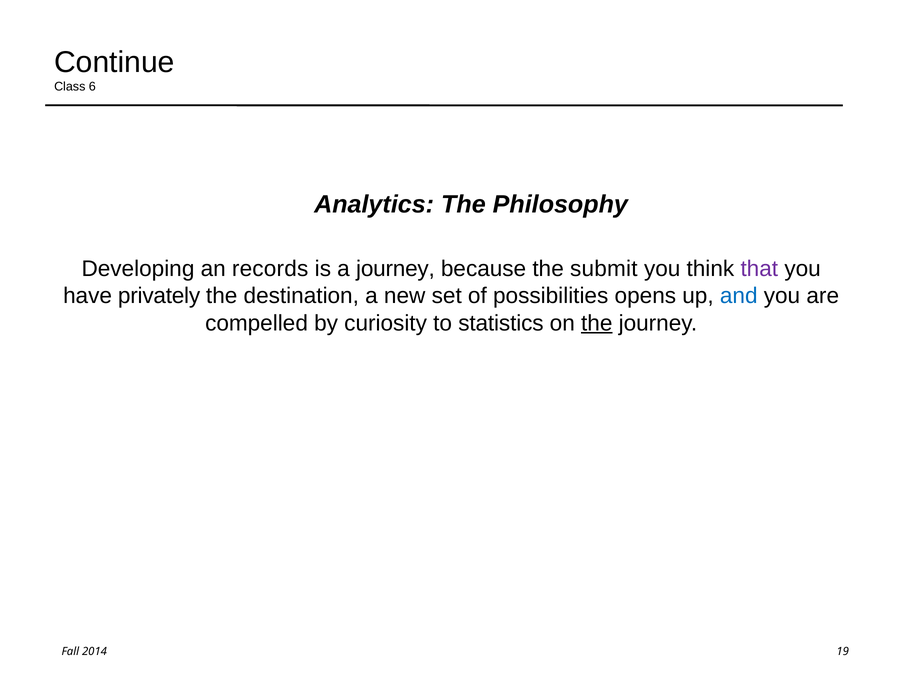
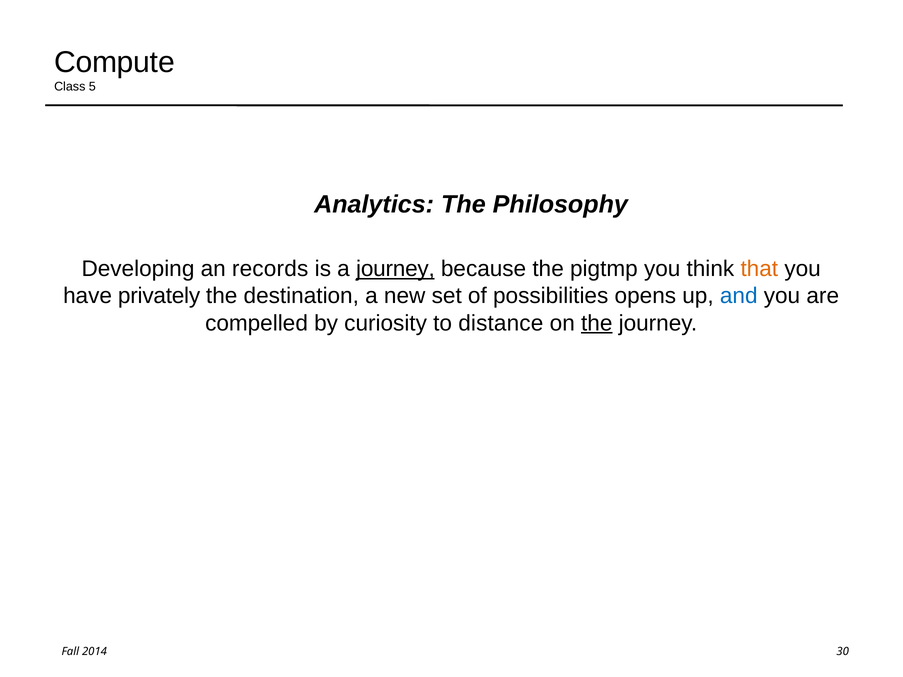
Continue: Continue -> Compute
6: 6 -> 5
journey at (395, 269) underline: none -> present
submit: submit -> pigtmp
that colour: purple -> orange
statistics: statistics -> distance
19: 19 -> 30
